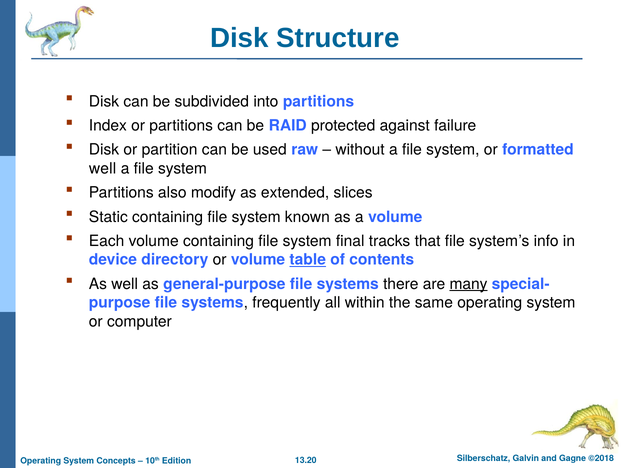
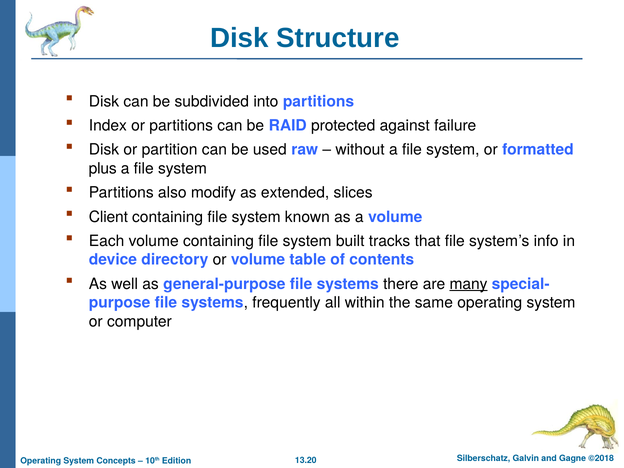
well at (103, 169): well -> plus
Static: Static -> Client
final: final -> built
table underline: present -> none
